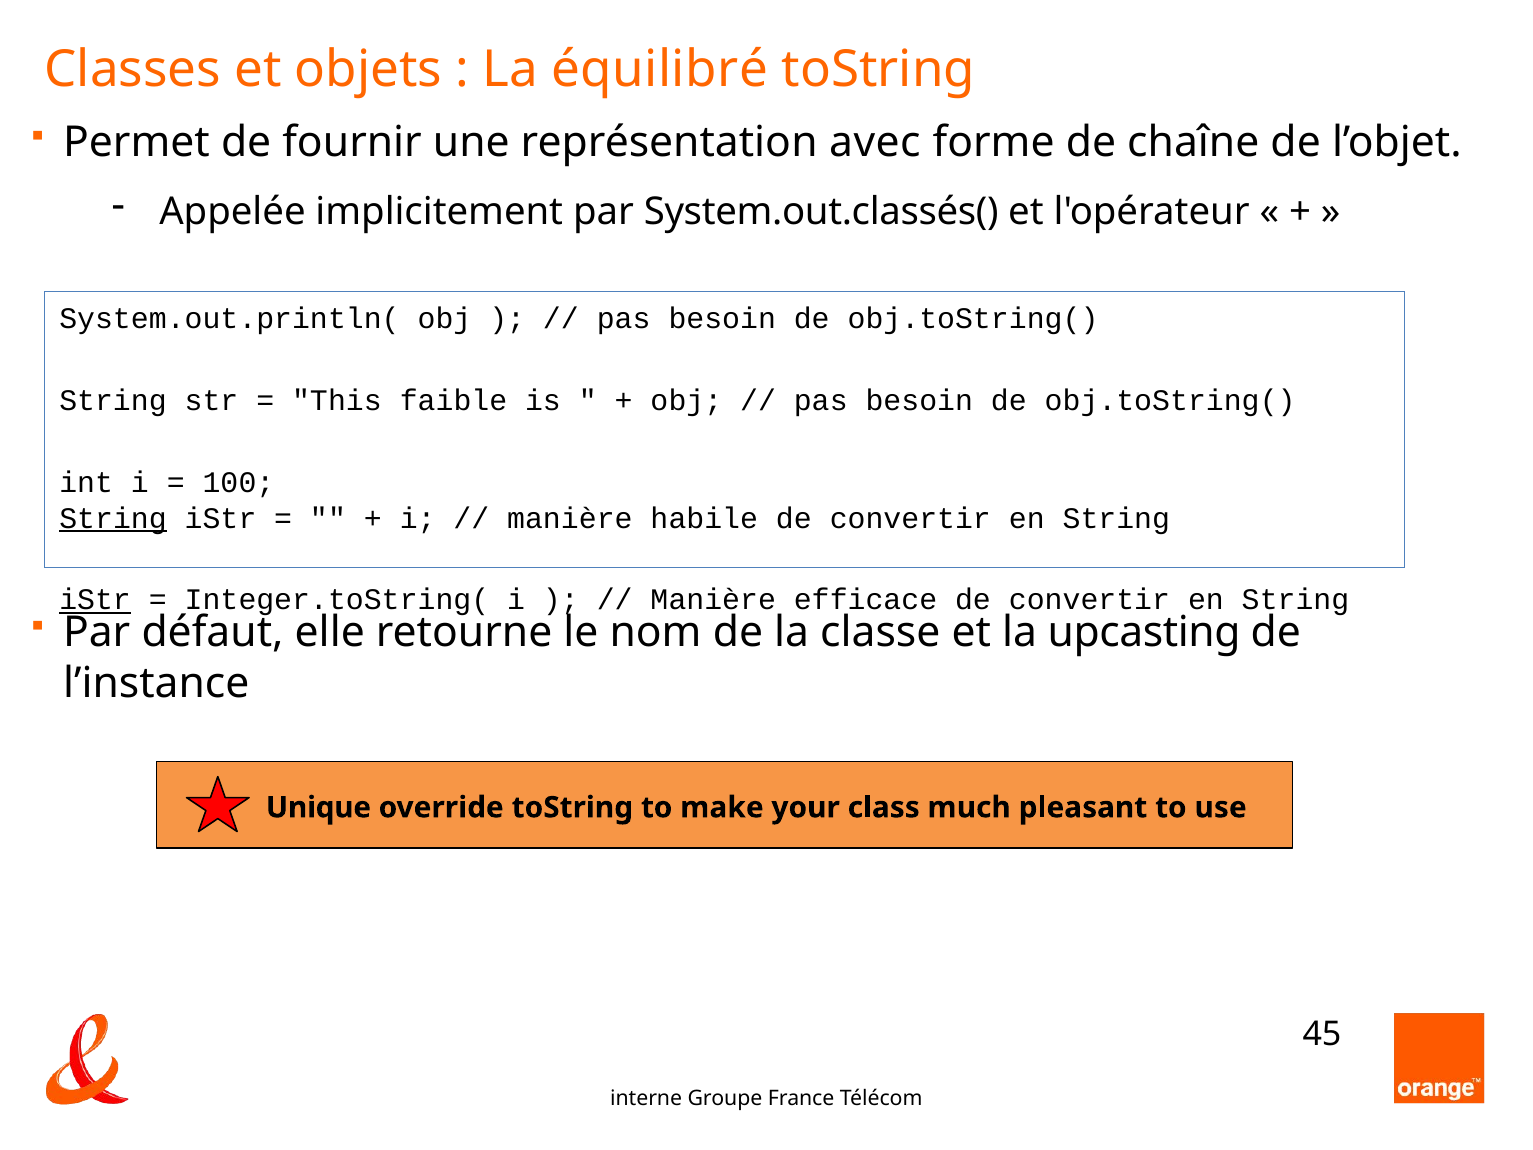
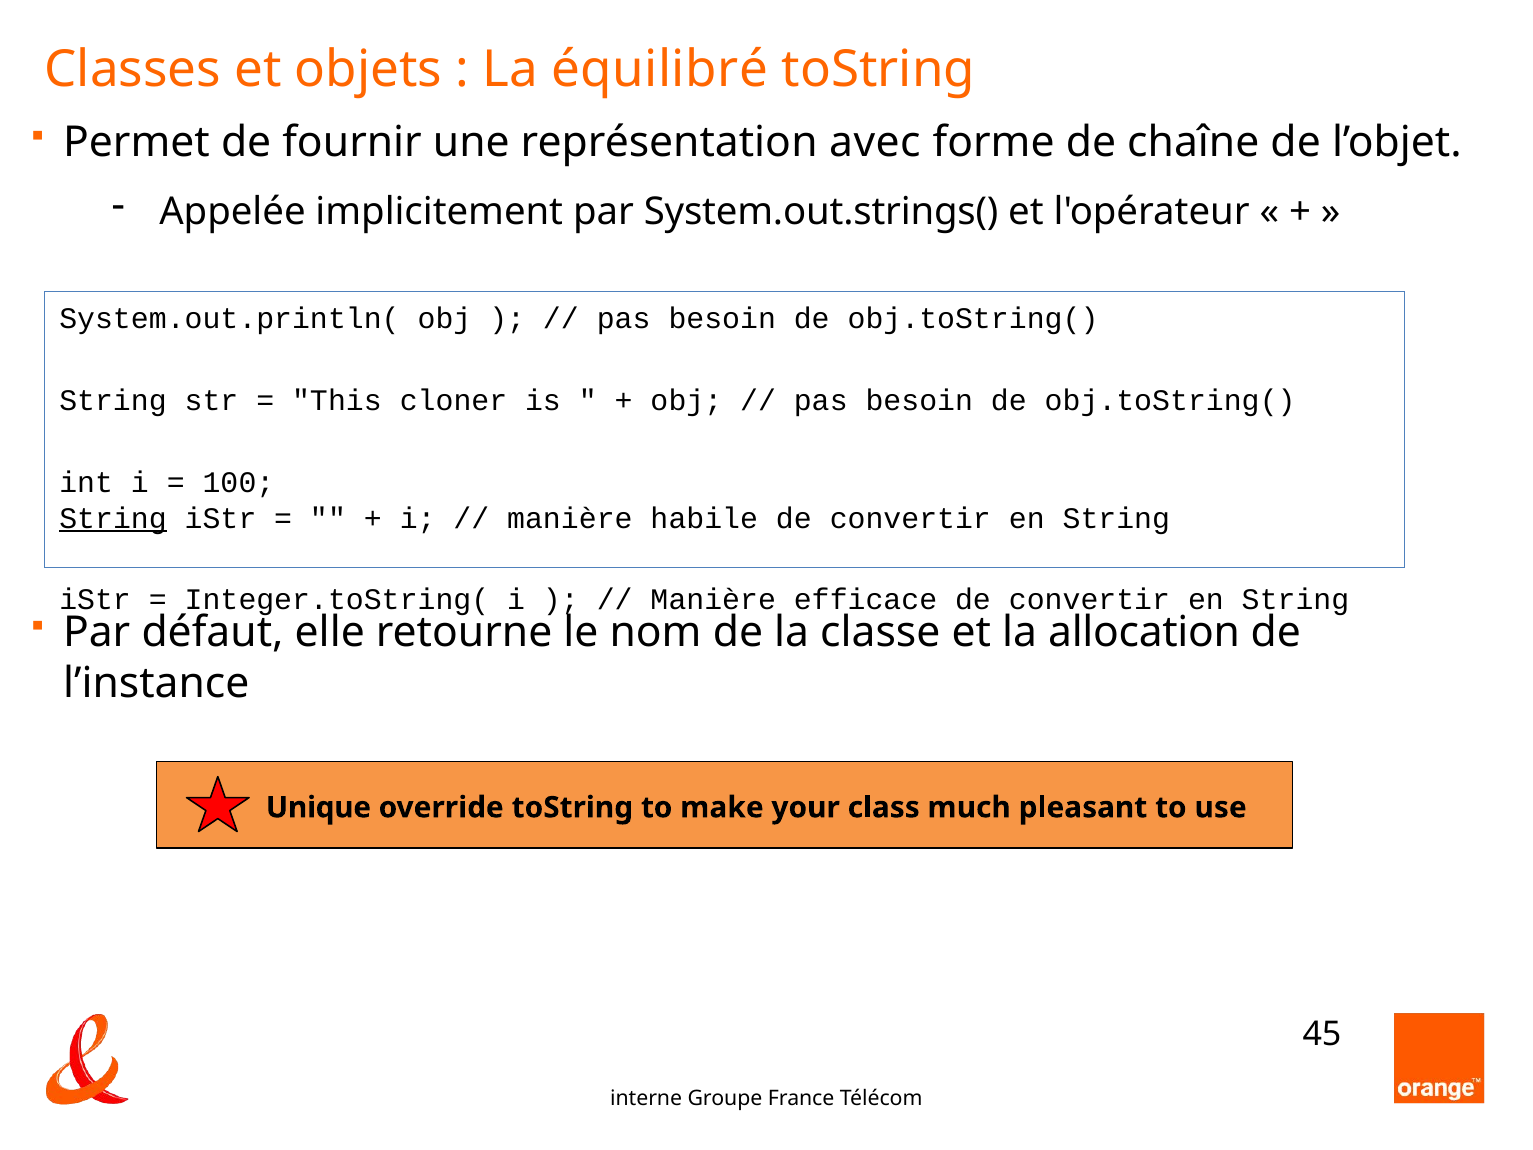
System.out.classés(: System.out.classés( -> System.out.strings(
faible: faible -> cloner
iStr at (95, 600) underline: present -> none
upcasting: upcasting -> allocation
